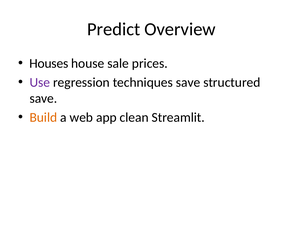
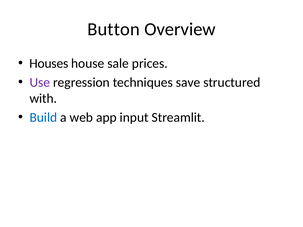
Predict: Predict -> Button
save at (43, 99): save -> with
Build colour: orange -> blue
clean: clean -> input
